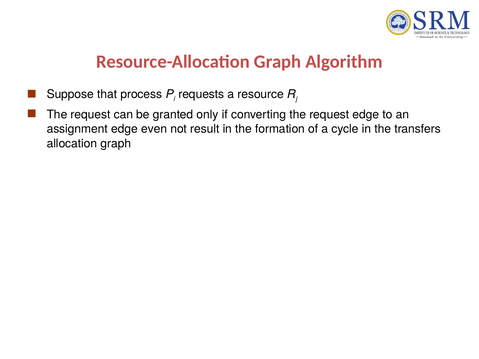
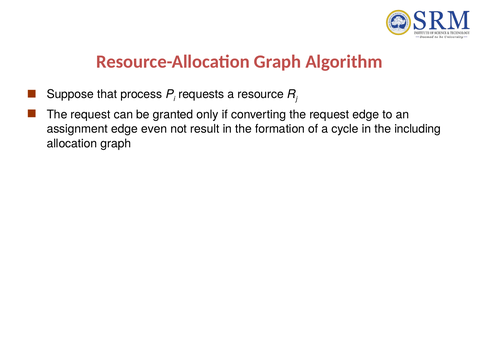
transfers: transfers -> including
